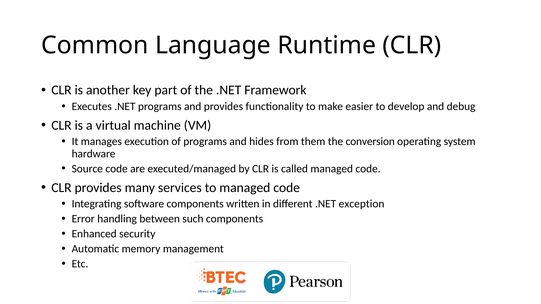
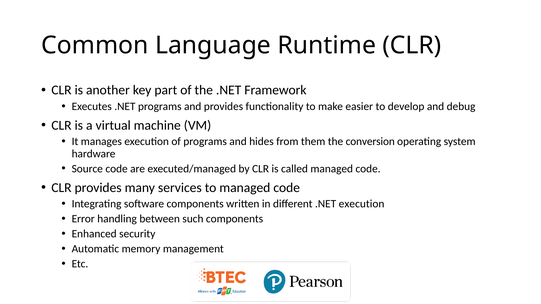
.NET exception: exception -> execution
